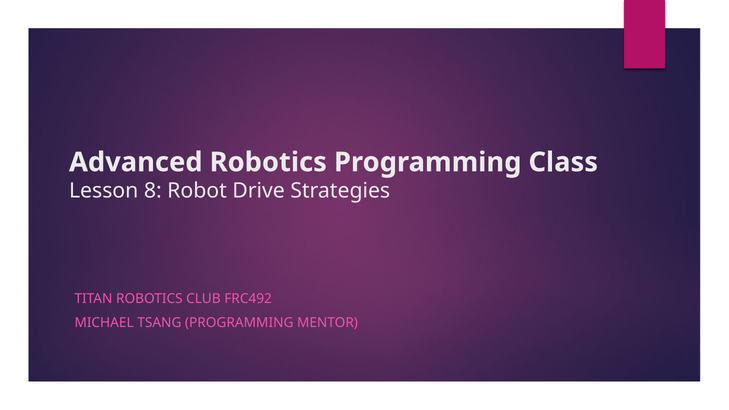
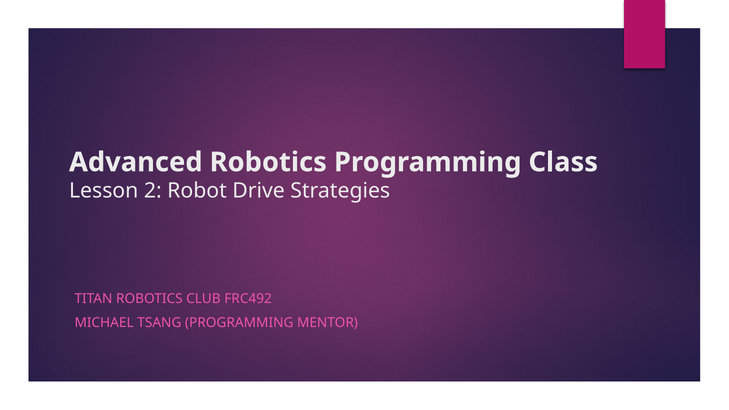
8: 8 -> 2
